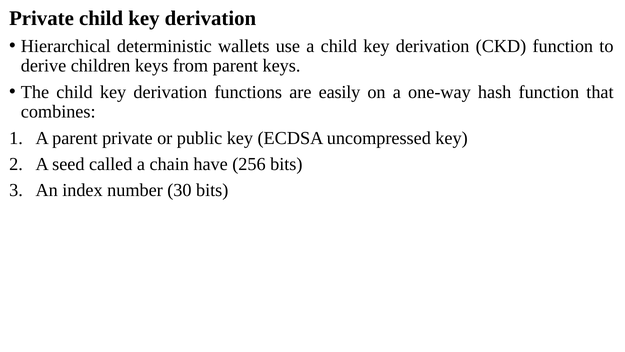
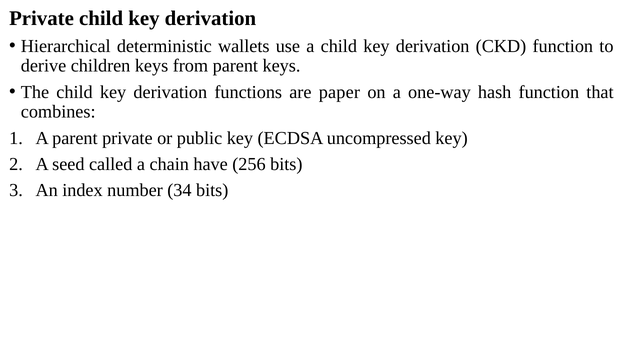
easily: easily -> paper
30: 30 -> 34
